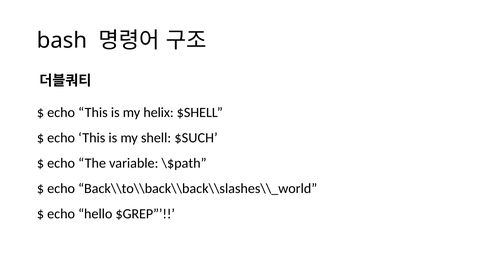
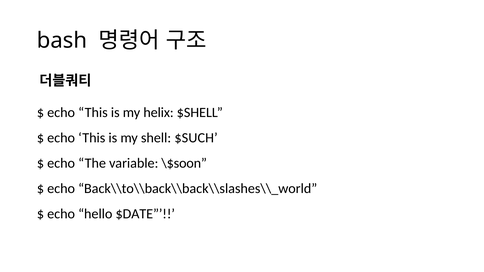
\$path: \$path -> \$soon
$GREP: $GREP -> $DATE
